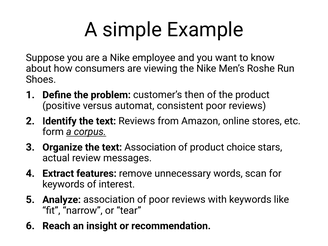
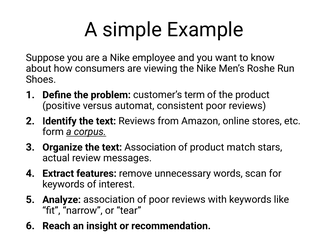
then: then -> term
choice: choice -> match
